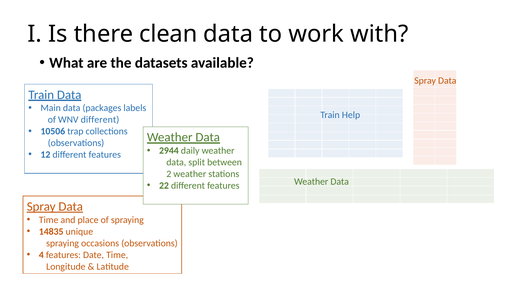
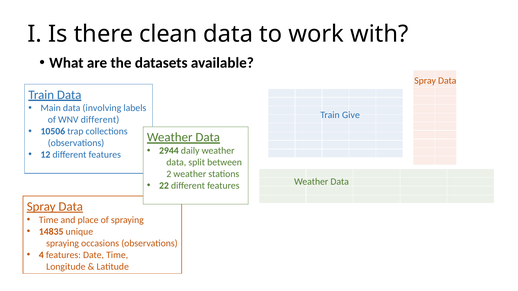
packages: packages -> involving
Help: Help -> Give
